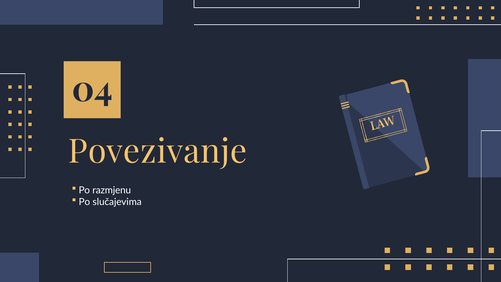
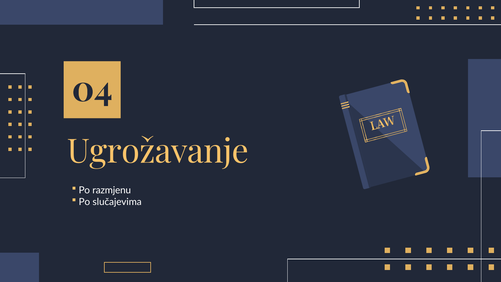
Povezivanje: Povezivanje -> Ugrožavanje
